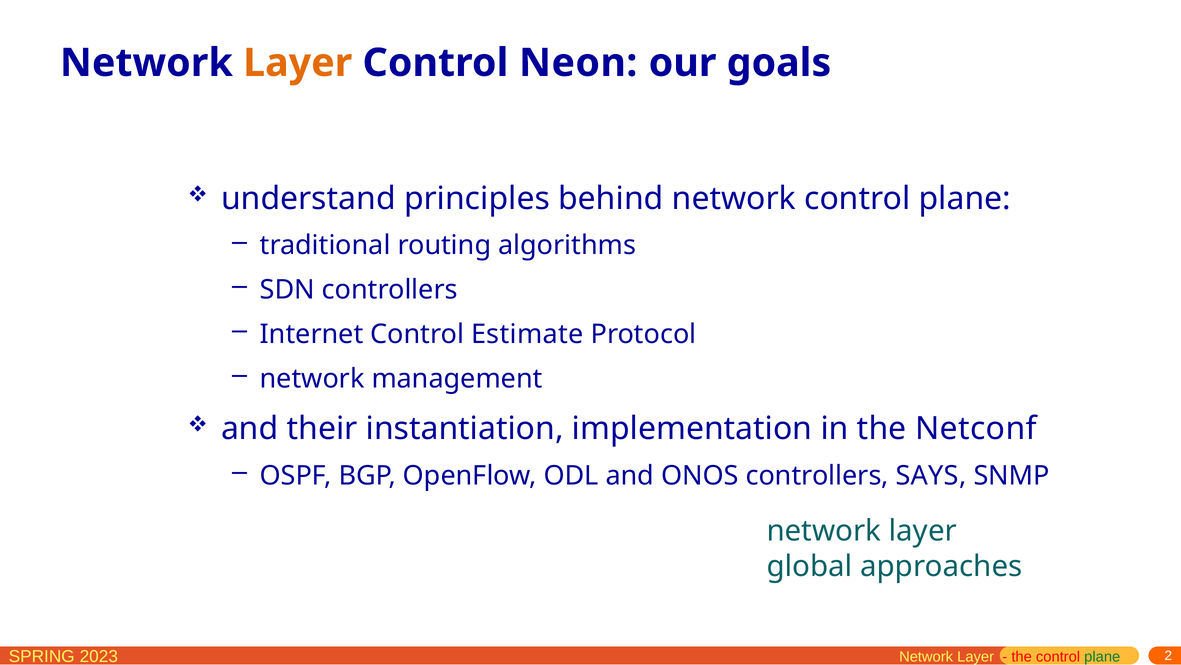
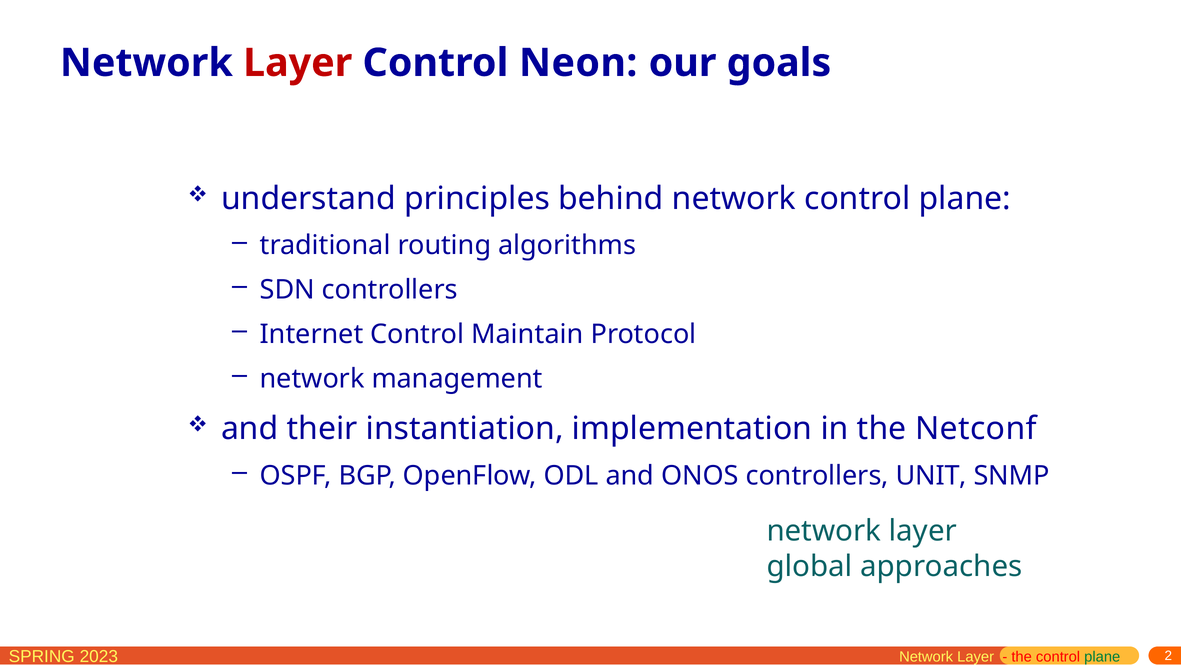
Layer at (298, 63) colour: orange -> red
Estimate: Estimate -> Maintain
SAYS: SAYS -> UNIT
